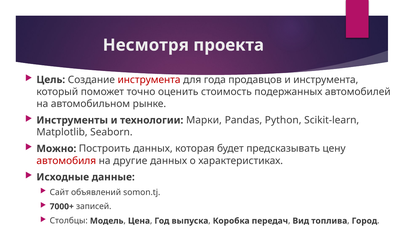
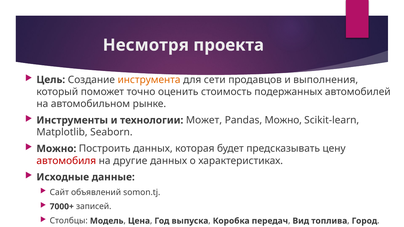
инструмента at (149, 80) colour: red -> orange
года: года -> сети
и инструмента: инструмента -> выполнения
Марки: Марки -> Может
Pandas Python: Python -> Можно
